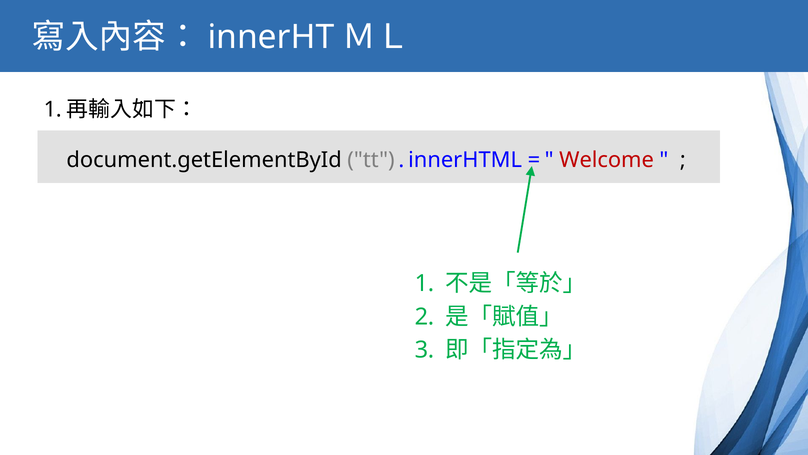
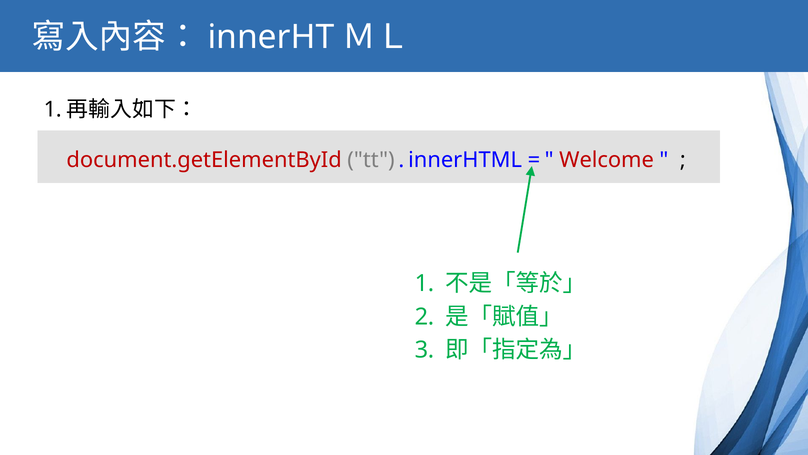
document.getElementById colour: black -> red
